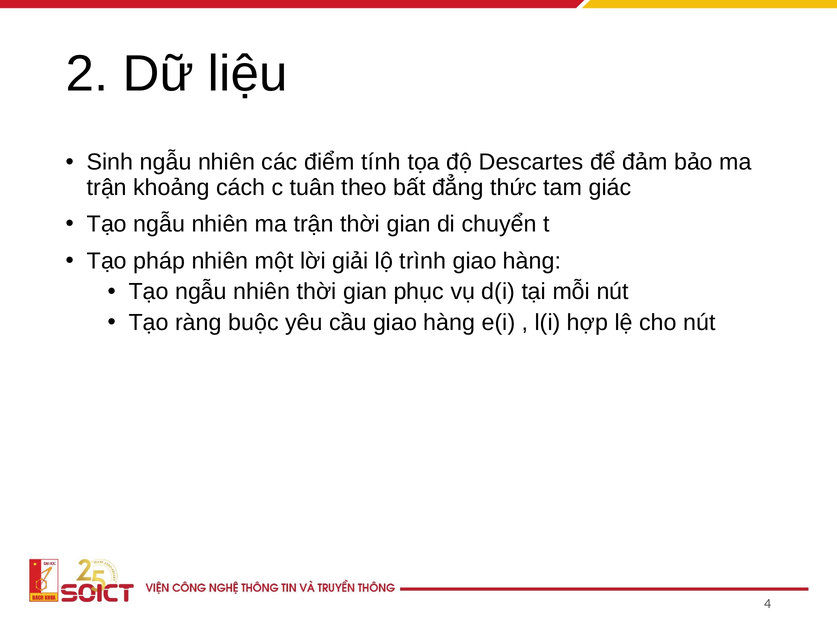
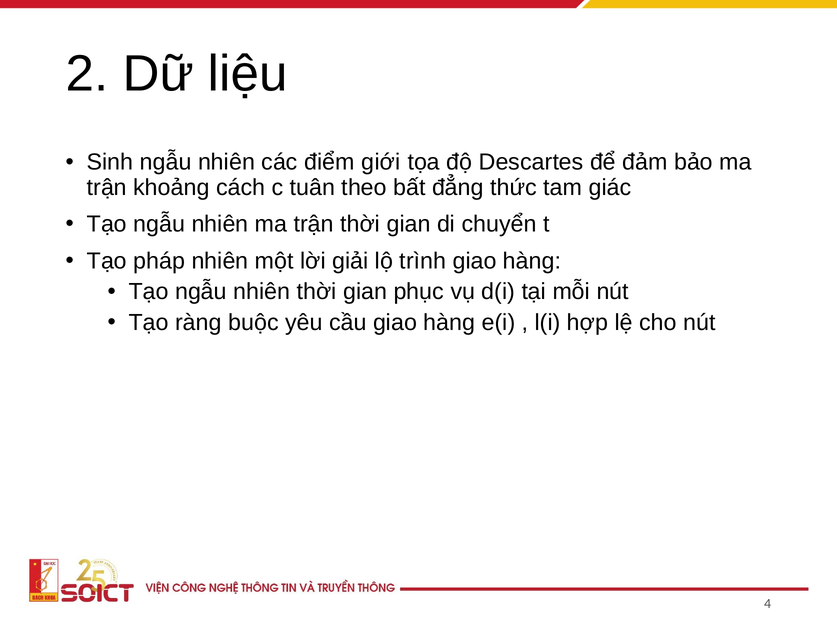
tính: tính -> giới
